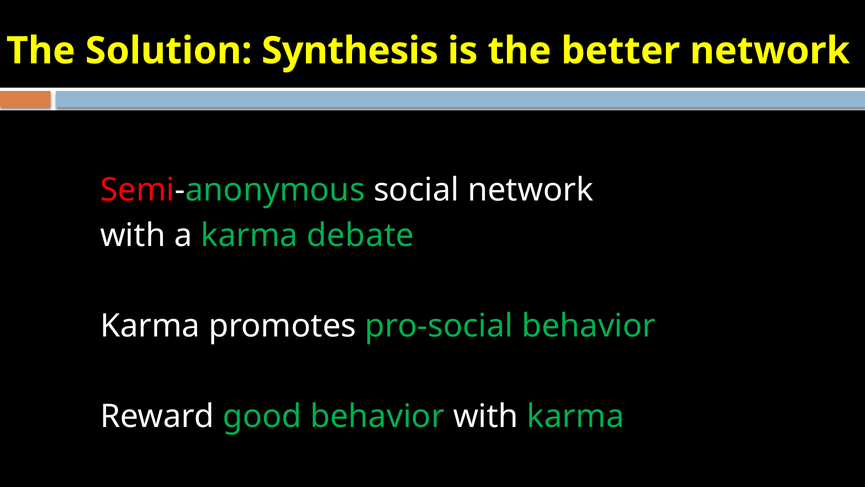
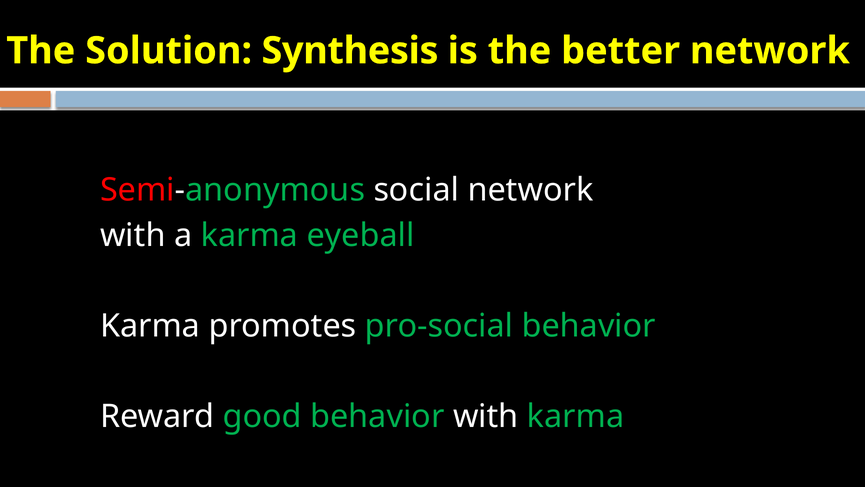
debate: debate -> eyeball
